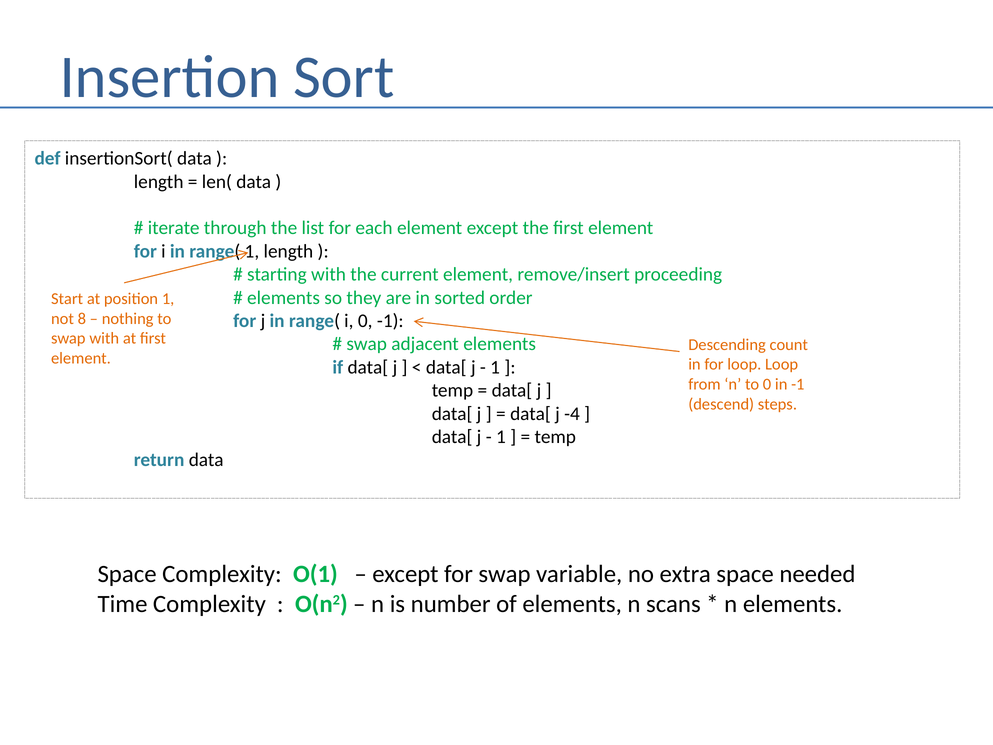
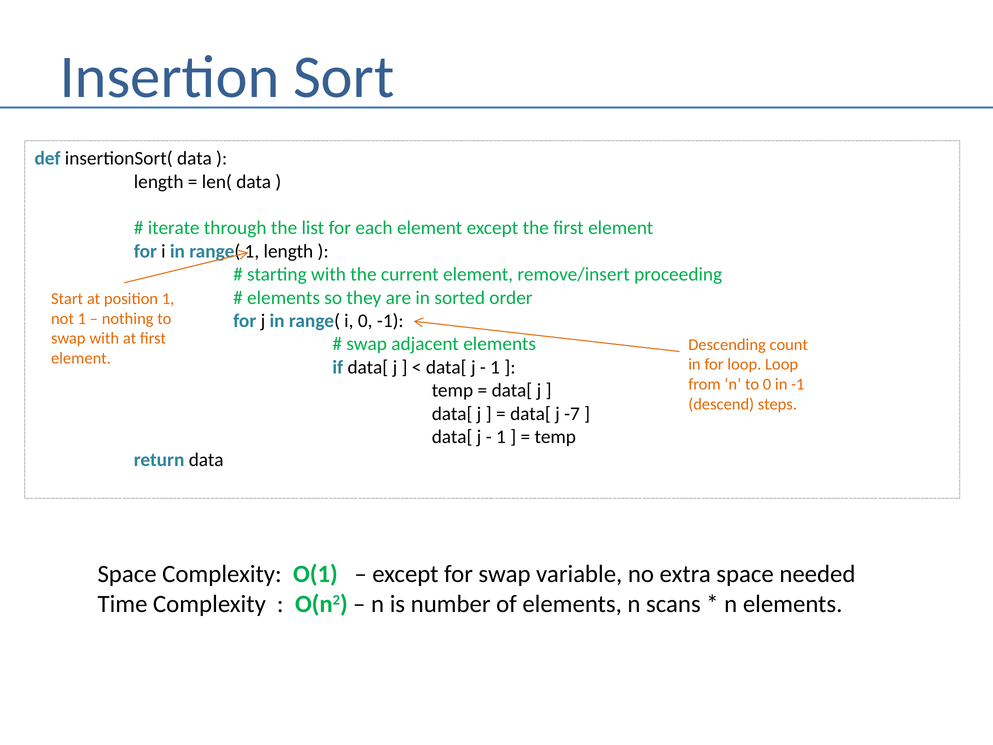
not 8: 8 -> 1
-4: -4 -> -7
